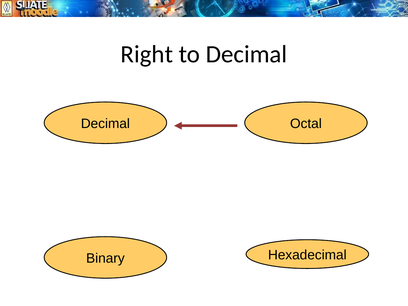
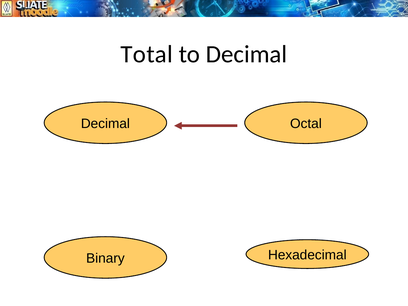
Right: Right -> Total
